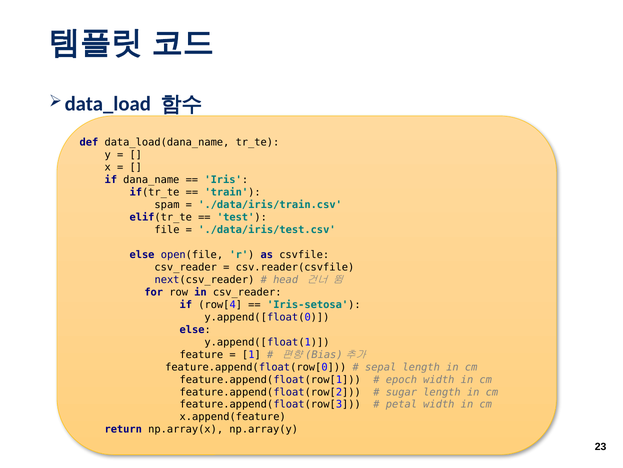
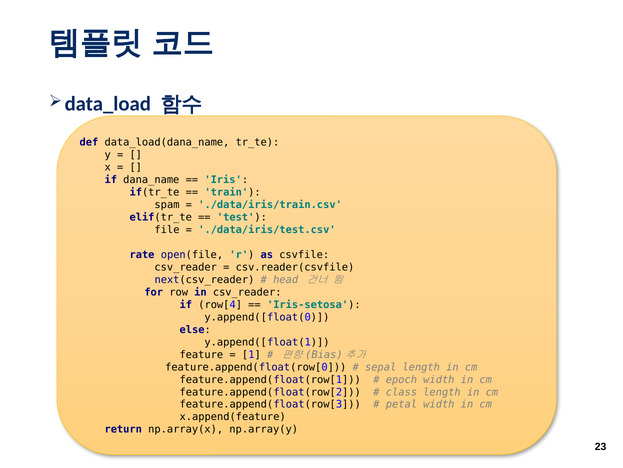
else at (142, 254): else -> rate
sugar: sugar -> class
